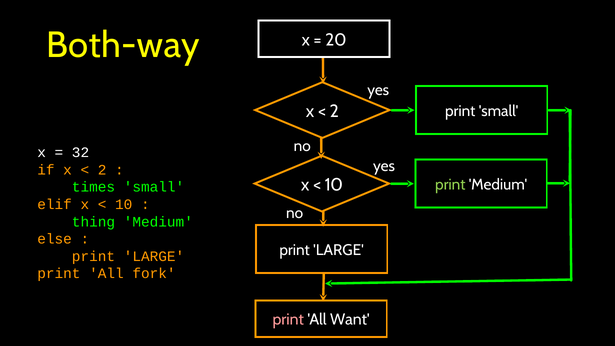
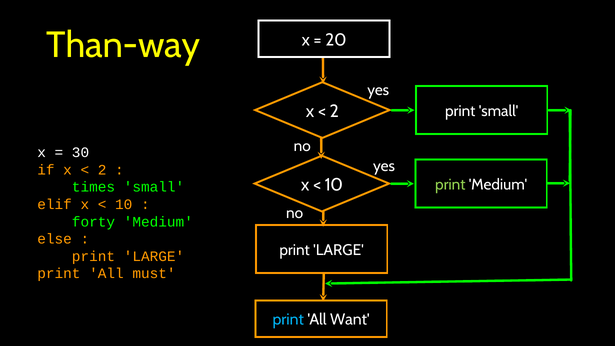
Both-way: Both-way -> Than-way
32: 32 -> 30
thing: thing -> forty
fork: fork -> must
print at (288, 320) colour: pink -> light blue
